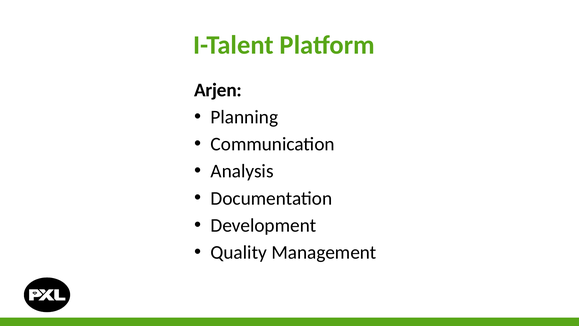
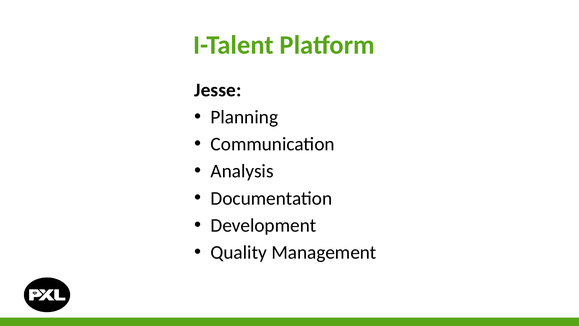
Arjen: Arjen -> Jesse
